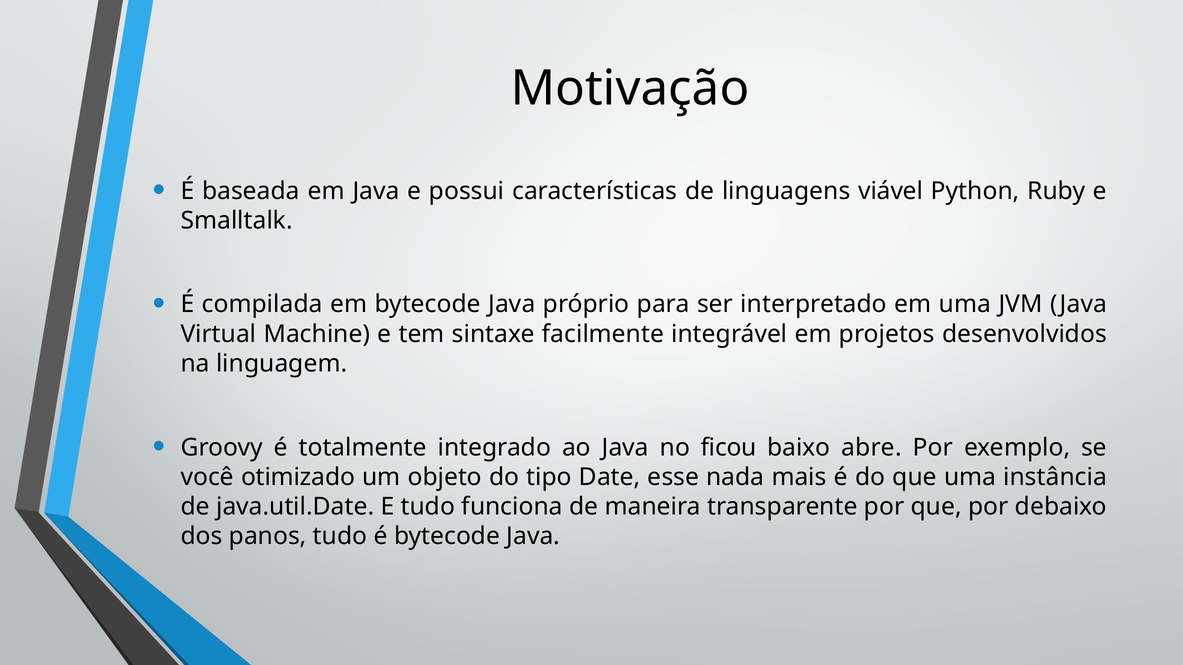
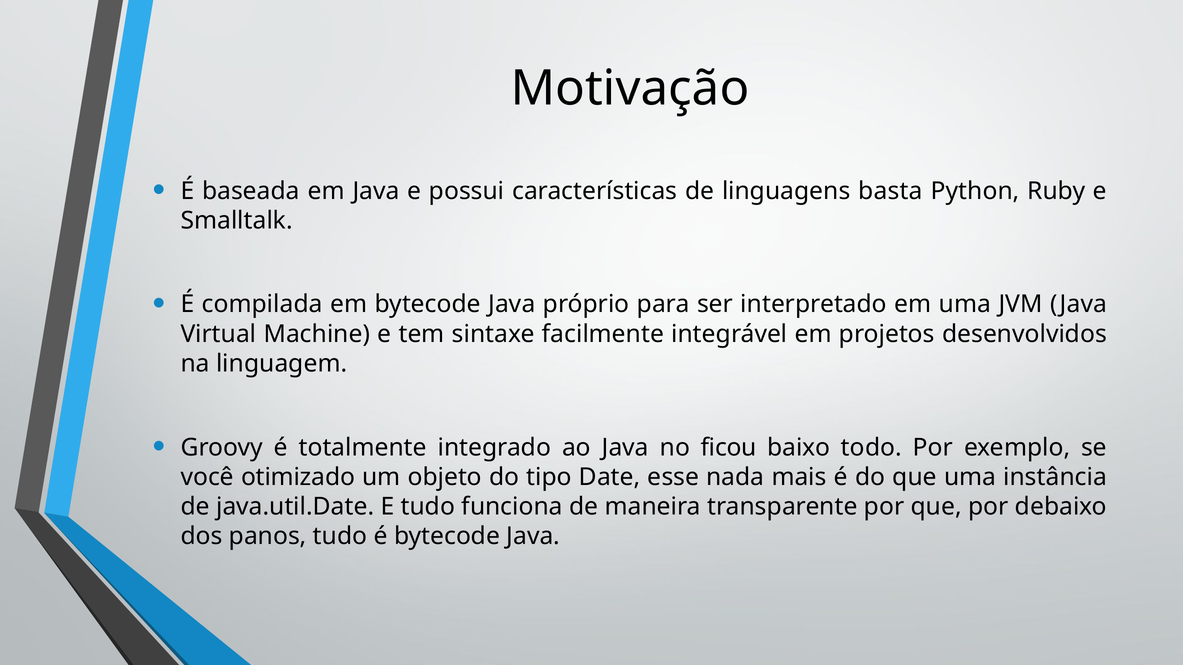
viável: viável -> basta
abre: abre -> todo
